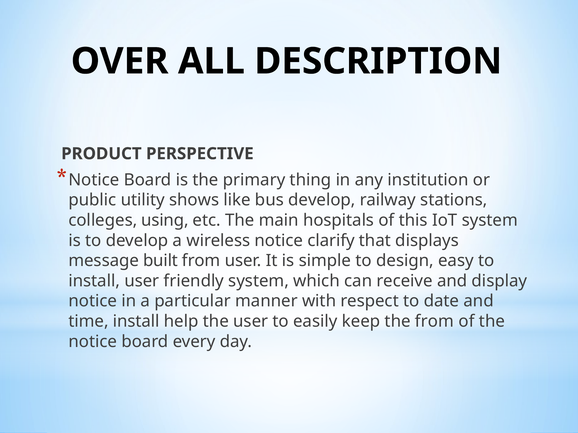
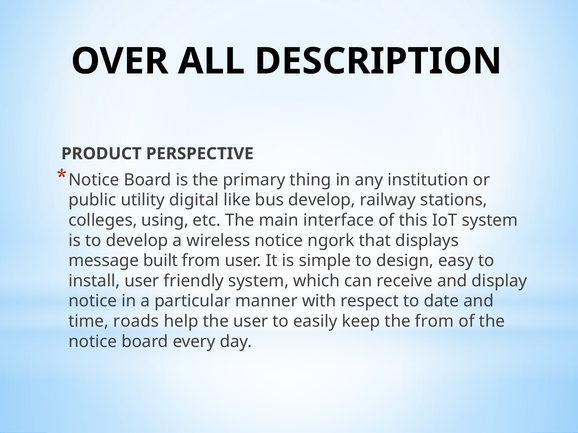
shows: shows -> digital
hospitals: hospitals -> interface
clarify: clarify -> ngork
time install: install -> roads
